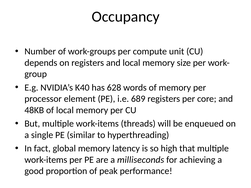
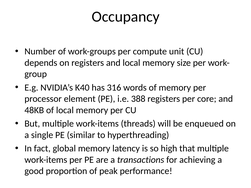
628: 628 -> 316
689: 689 -> 388
milliseconds: milliseconds -> transactions
